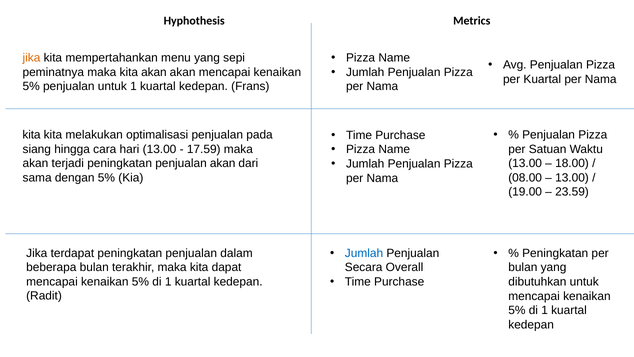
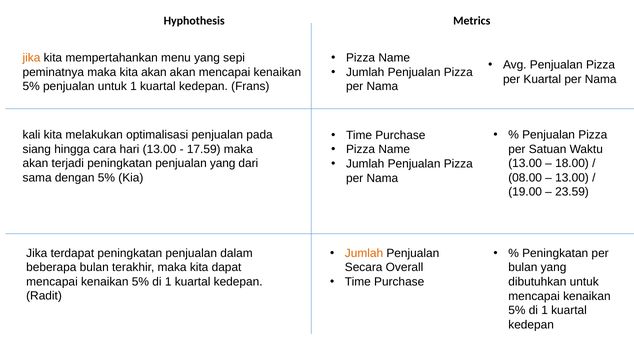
kita at (32, 135): kita -> kali
penjualan akan: akan -> yang
Jumlah at (364, 253) colour: blue -> orange
